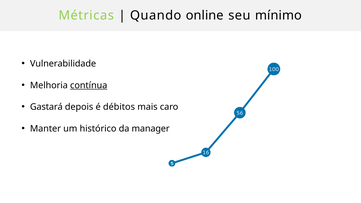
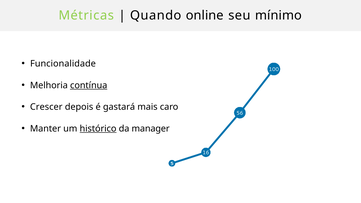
Vulnerabilidade: Vulnerabilidade -> Funcionalidade
Gastará: Gastará -> Crescer
débitos: débitos -> gastará
histórico underline: none -> present
